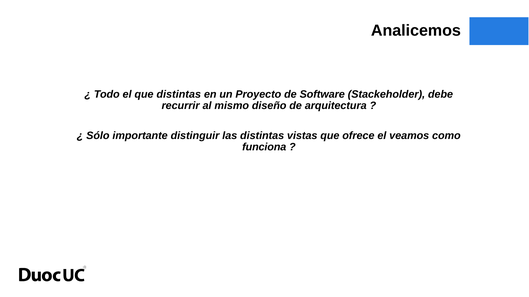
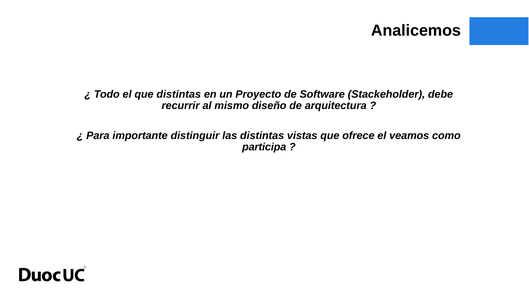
Sólo: Sólo -> Para
funciona: funciona -> participa
